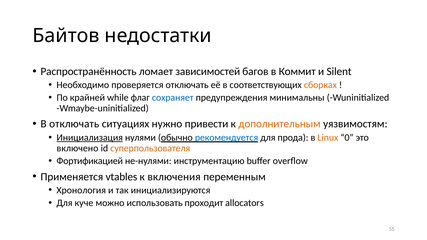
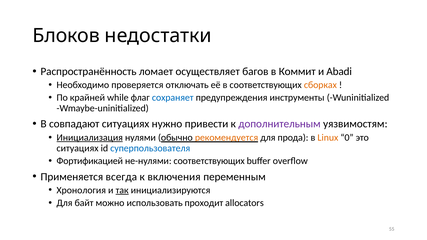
Байтов: Байтов -> Блоков
зависимостей: зависимостей -> осуществляет
Silent: Silent -> Abadi
минимальны: минимальны -> инструменты
В отключать: отключать -> совпадают
дополнительным colour: orange -> purple
рекомендуется colour: blue -> orange
включено at (78, 148): включено -> ситуациях
суперпользователя colour: orange -> blue
не-нулями инструментацию: инструментацию -> соответствующих
vtables: vtables -> всегда
так underline: none -> present
куче: куче -> байт
